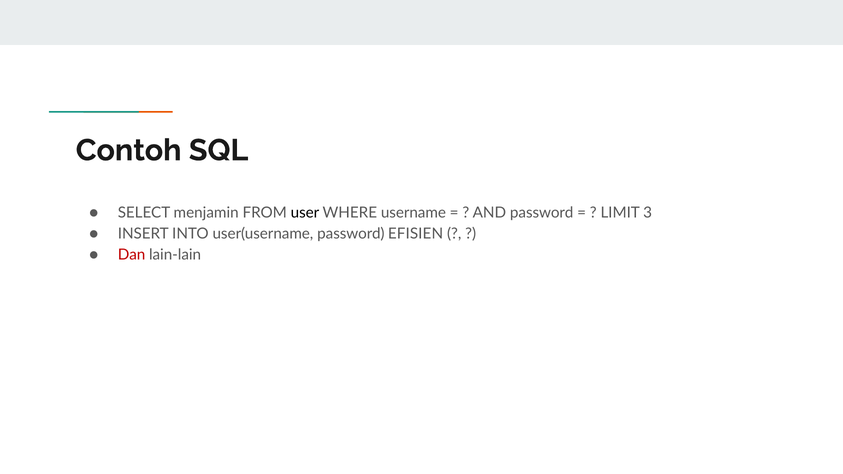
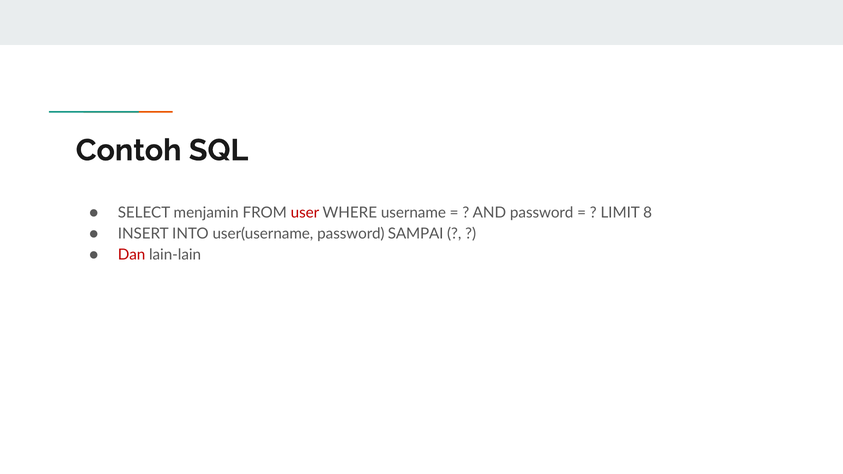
user colour: black -> red
3: 3 -> 8
EFISIEN: EFISIEN -> SAMPAI
